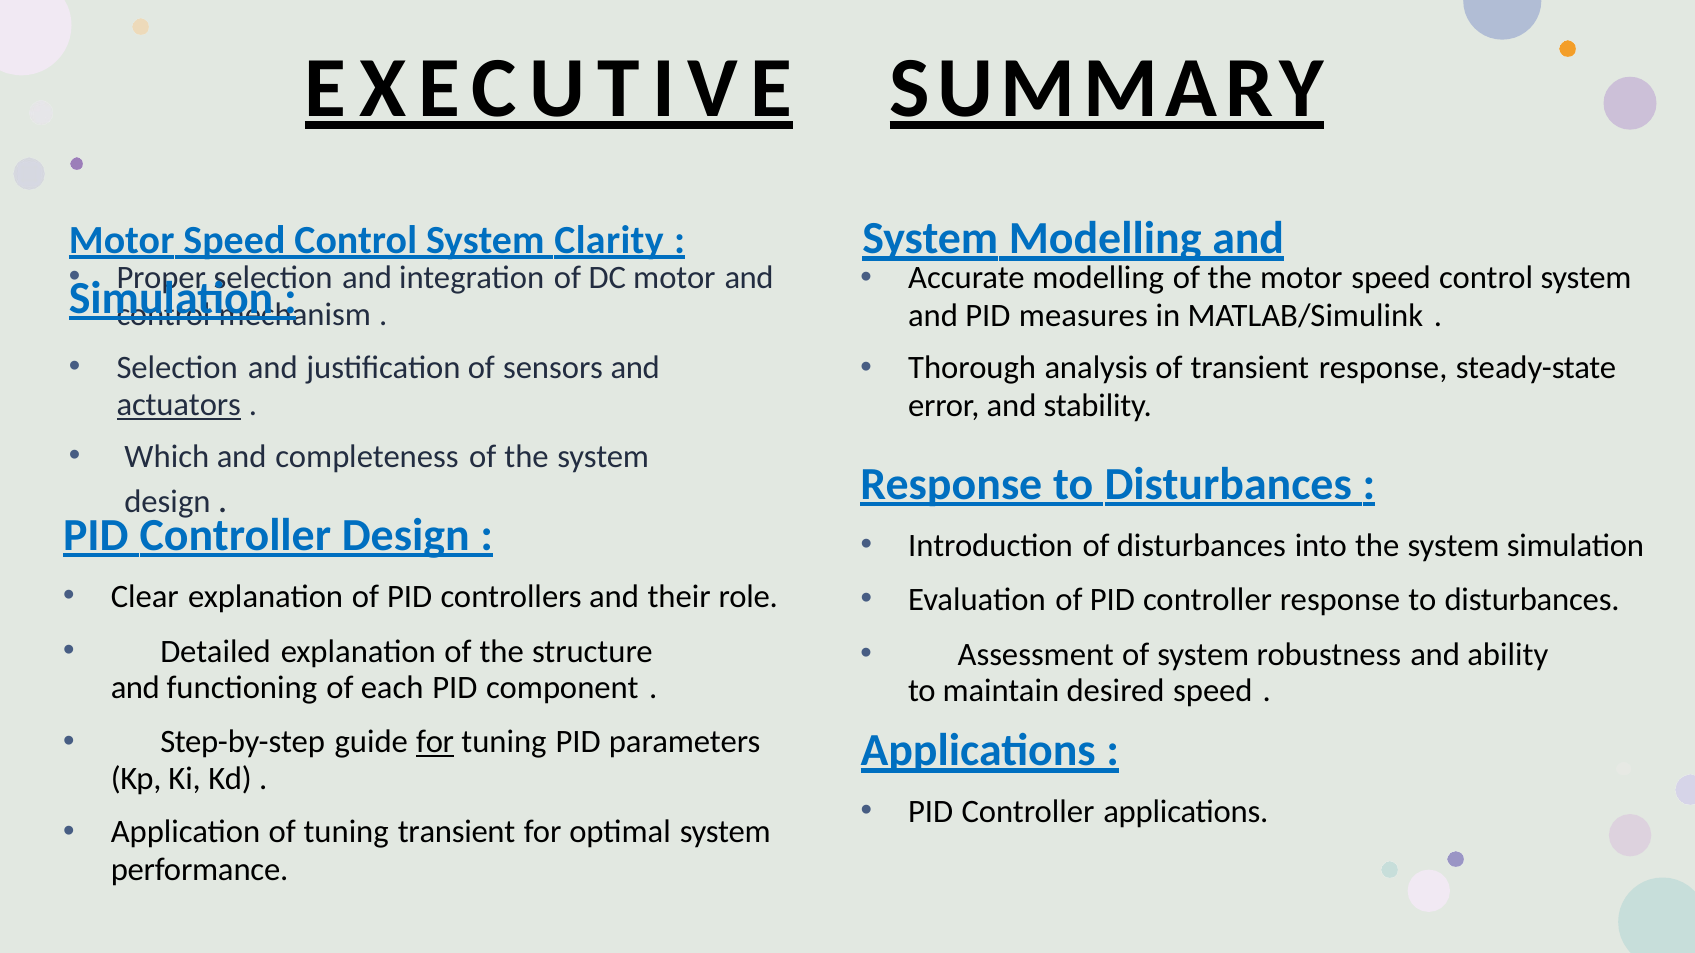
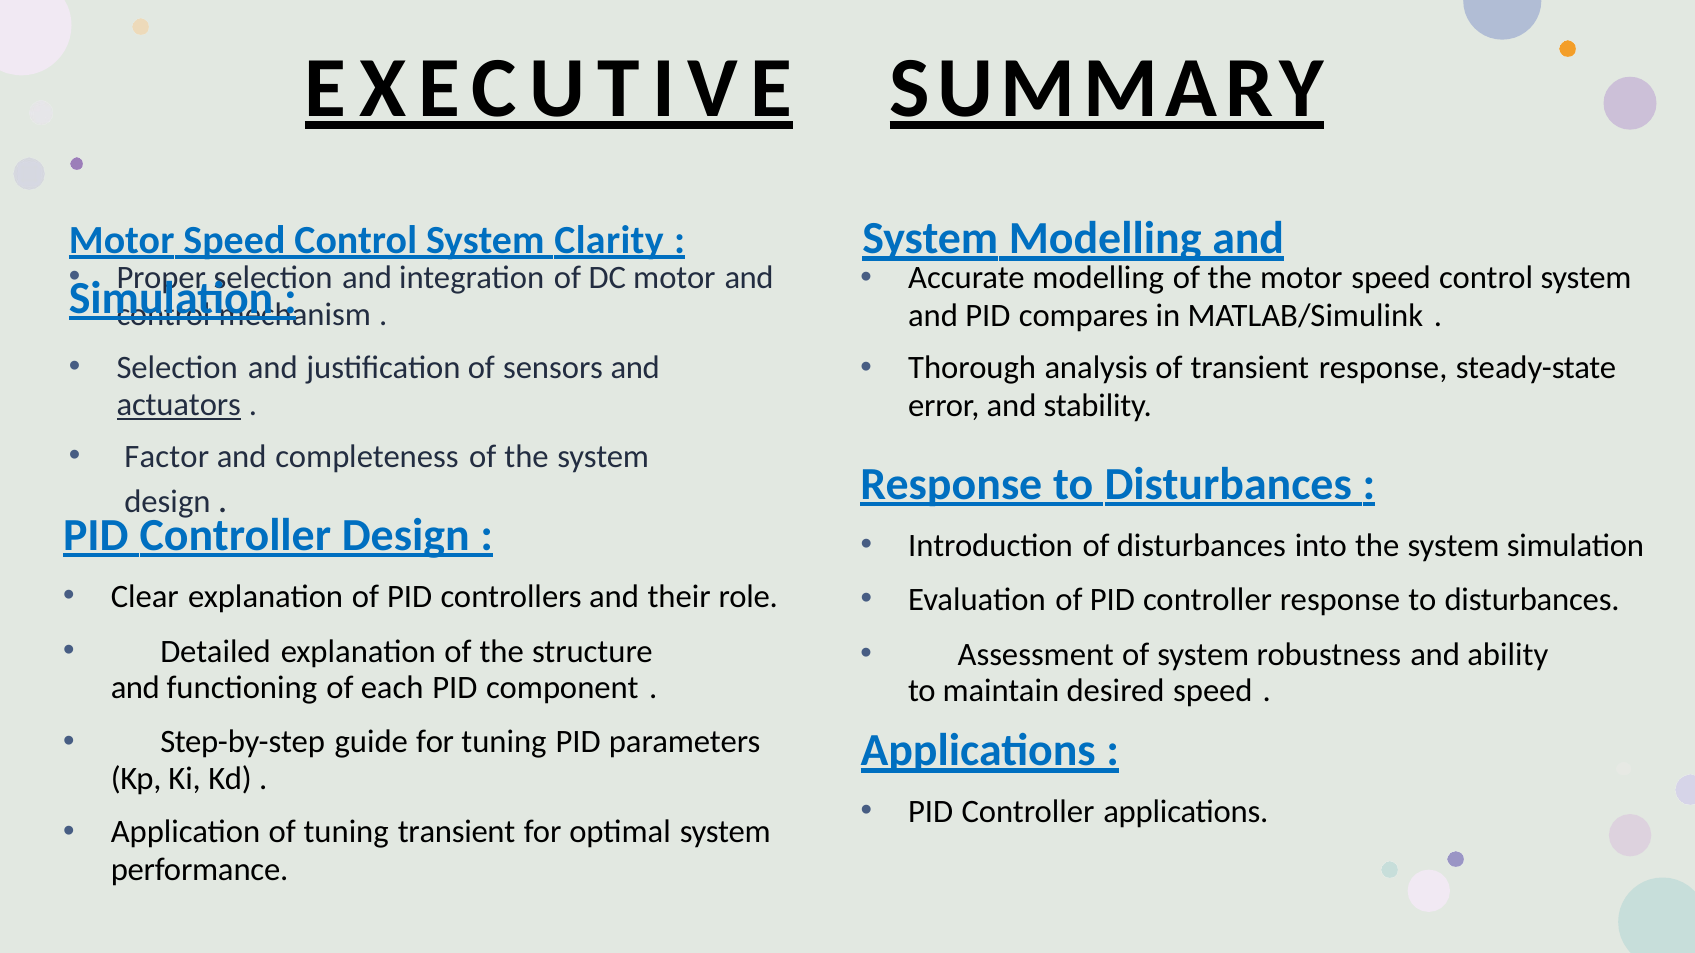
measures: measures -> compares
Which: Which -> Factor
for at (435, 742) underline: present -> none
